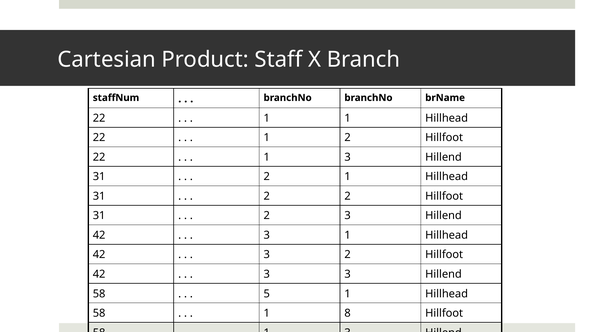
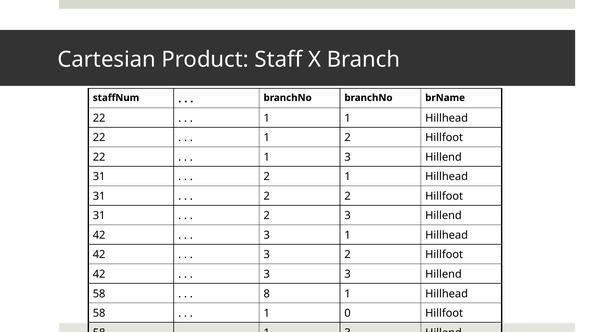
5: 5 -> 8
8: 8 -> 0
